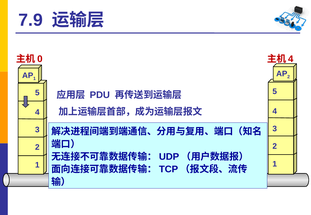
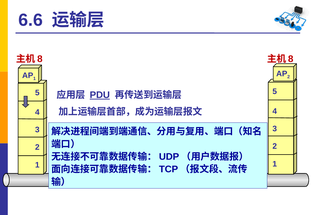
7.9: 7.9 -> 6.6
0 at (40, 59): 0 -> 8
4 at (291, 59): 4 -> 8
PDU underline: none -> present
